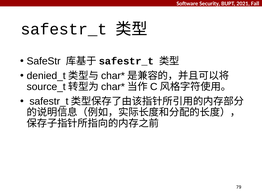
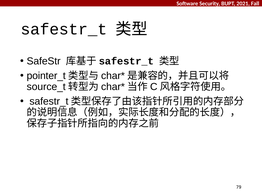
denied_t: denied_t -> pointer_t
